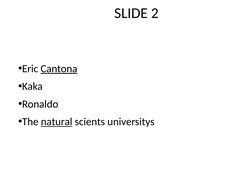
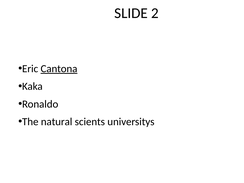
natural underline: present -> none
